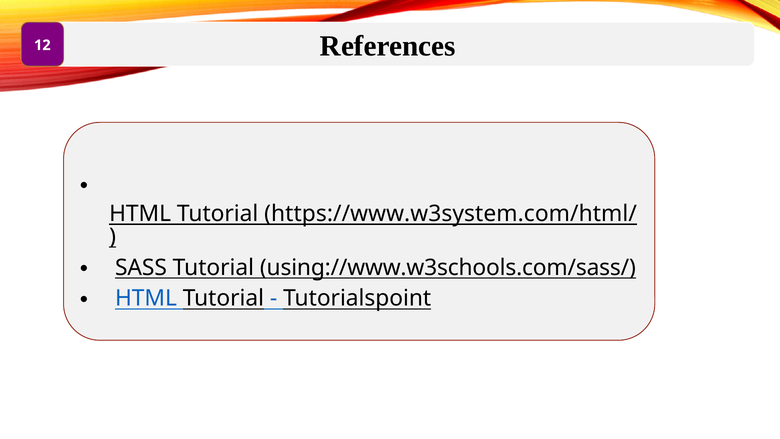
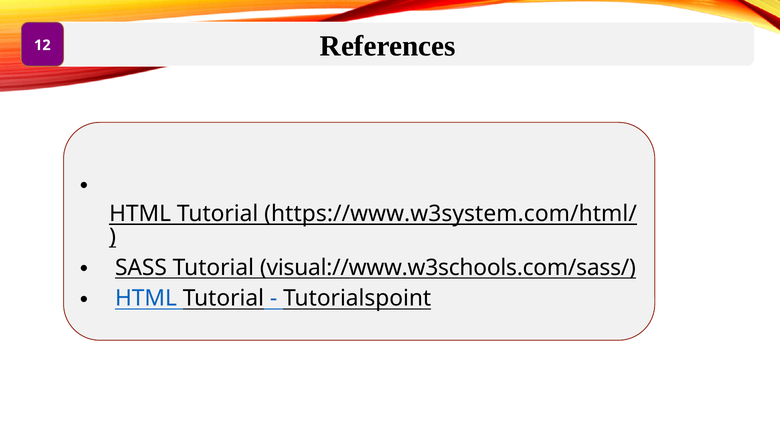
using://www.w3schools.com/sass/: using://www.w3schools.com/sass/ -> visual://www.w3schools.com/sass/
